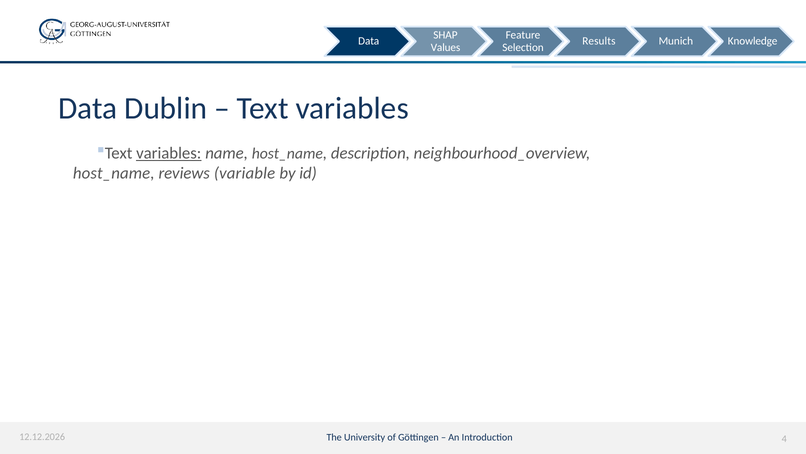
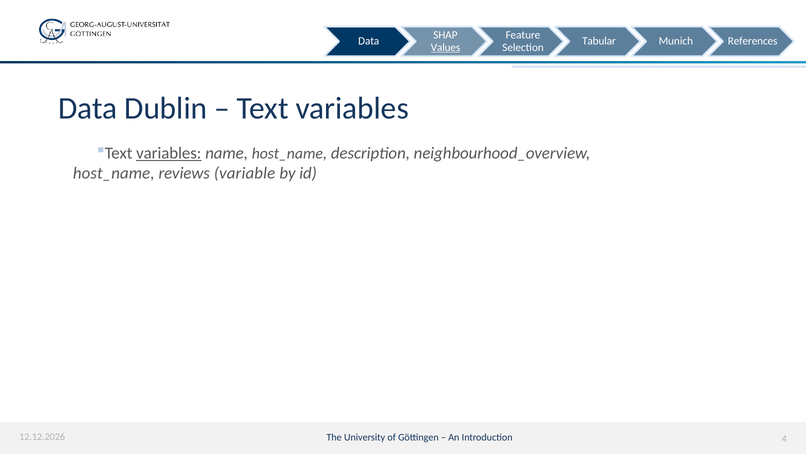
Results: Results -> Tabular
Knowledge: Knowledge -> References
Values underline: none -> present
